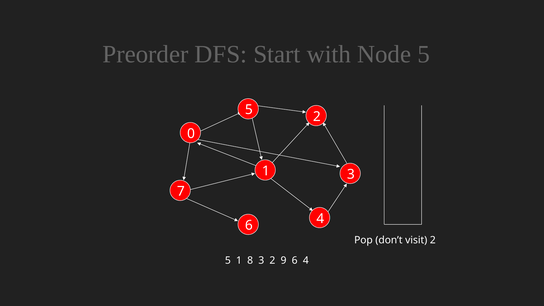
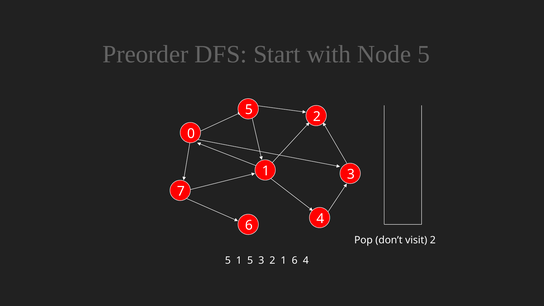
5 1 8: 8 -> 5
2 9: 9 -> 1
